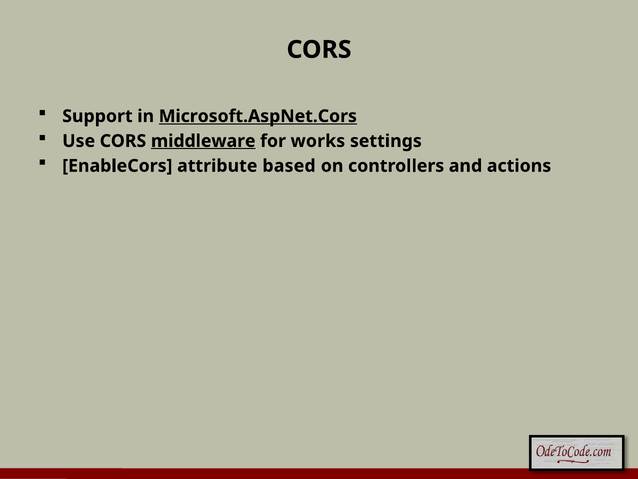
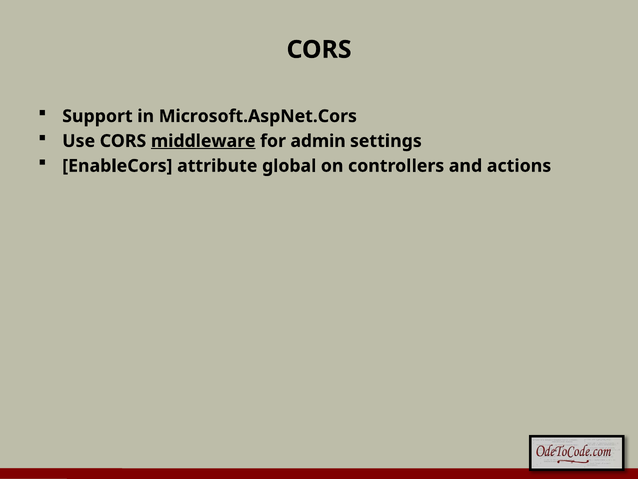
Microsoft.AspNet.Cors underline: present -> none
works: works -> admin
based: based -> global
